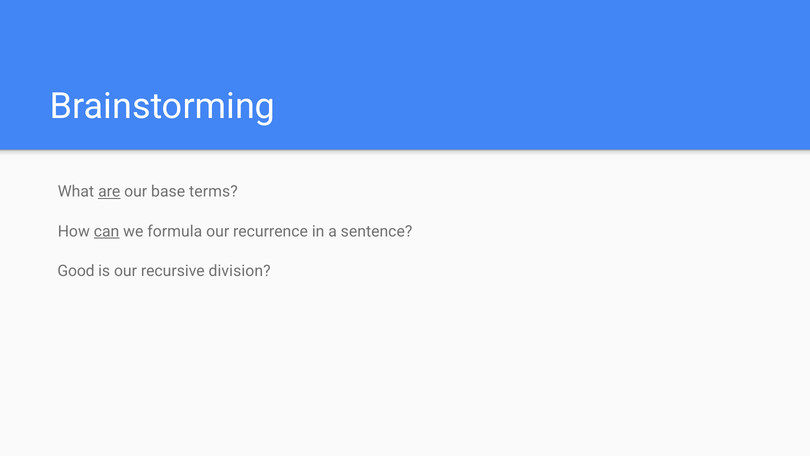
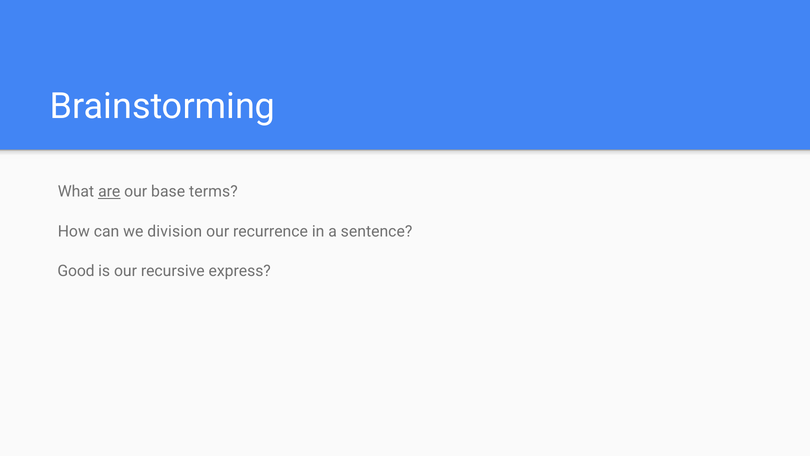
can underline: present -> none
formula: formula -> division
division: division -> express
